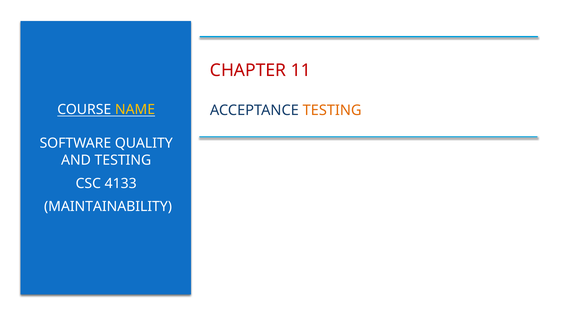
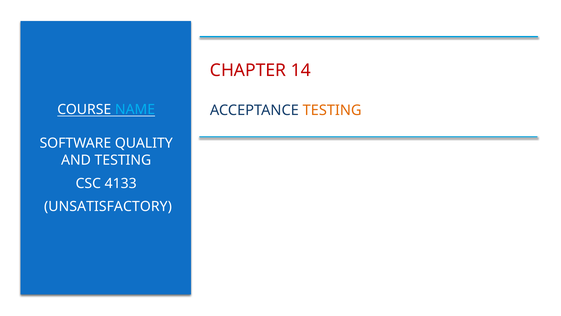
11: 11 -> 14
NAME colour: yellow -> light blue
MAINTAINABILITY: MAINTAINABILITY -> UNSATISFACTORY
